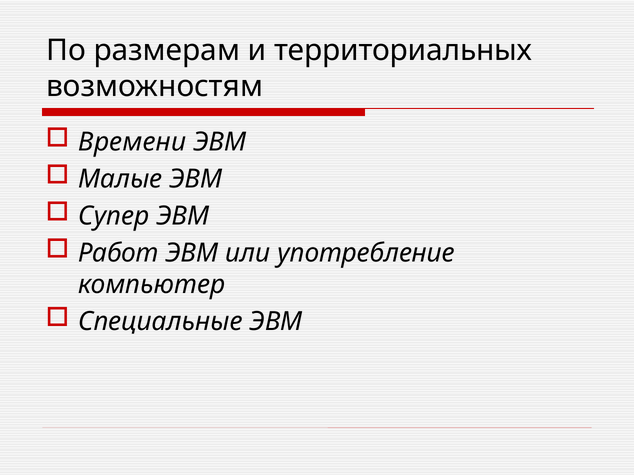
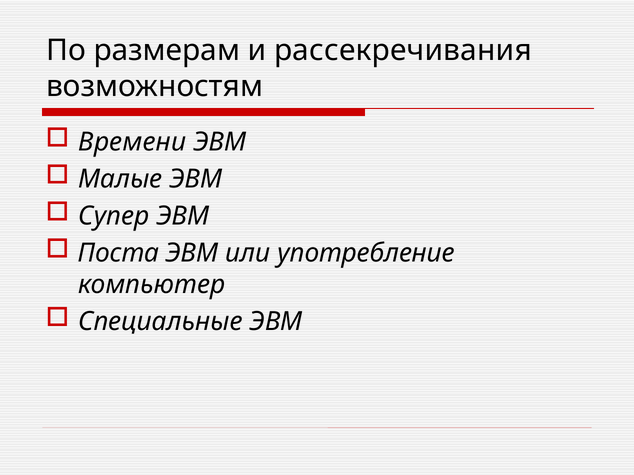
территориальных: территориальных -> рассекречивания
Работ: Работ -> Поста
